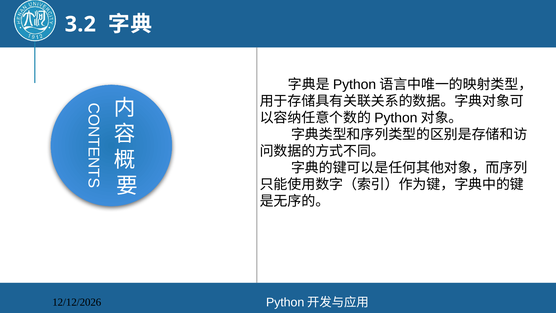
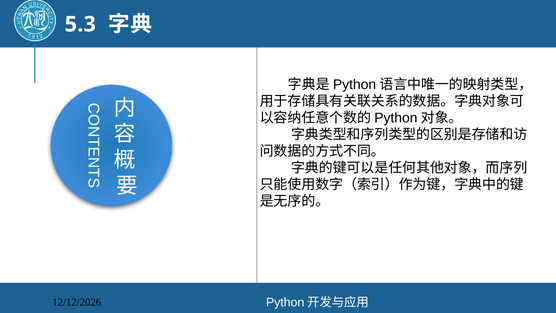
3.2: 3.2 -> 5.3
